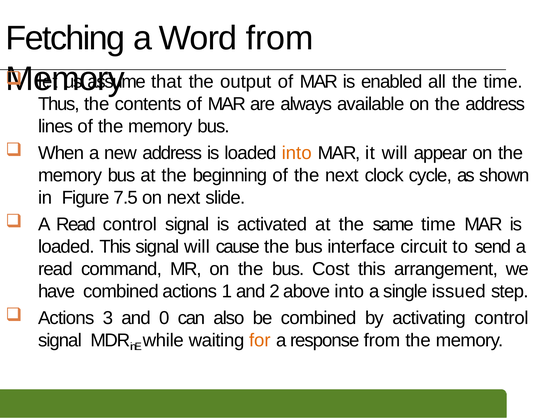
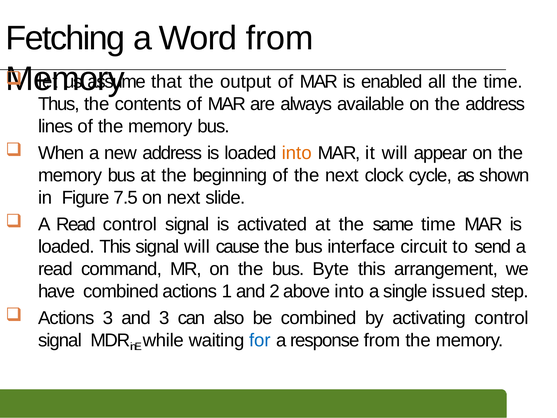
Cost: Cost -> Byte
and 0: 0 -> 3
for colour: orange -> blue
